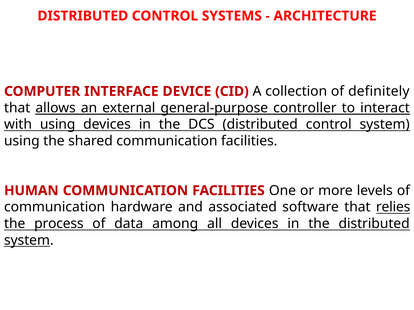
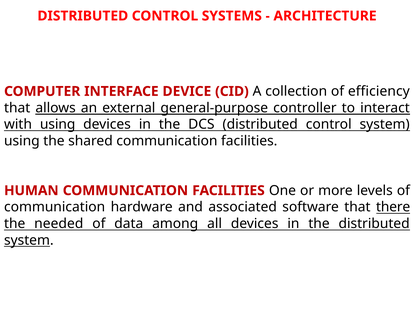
definitely: definitely -> efficiency
relies: relies -> there
process: process -> needed
